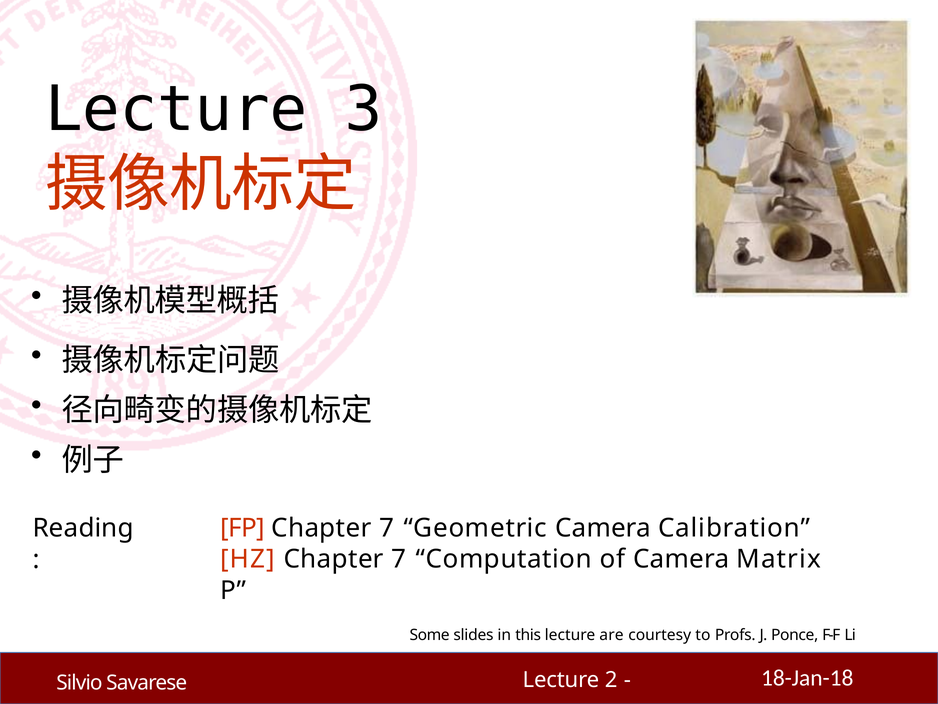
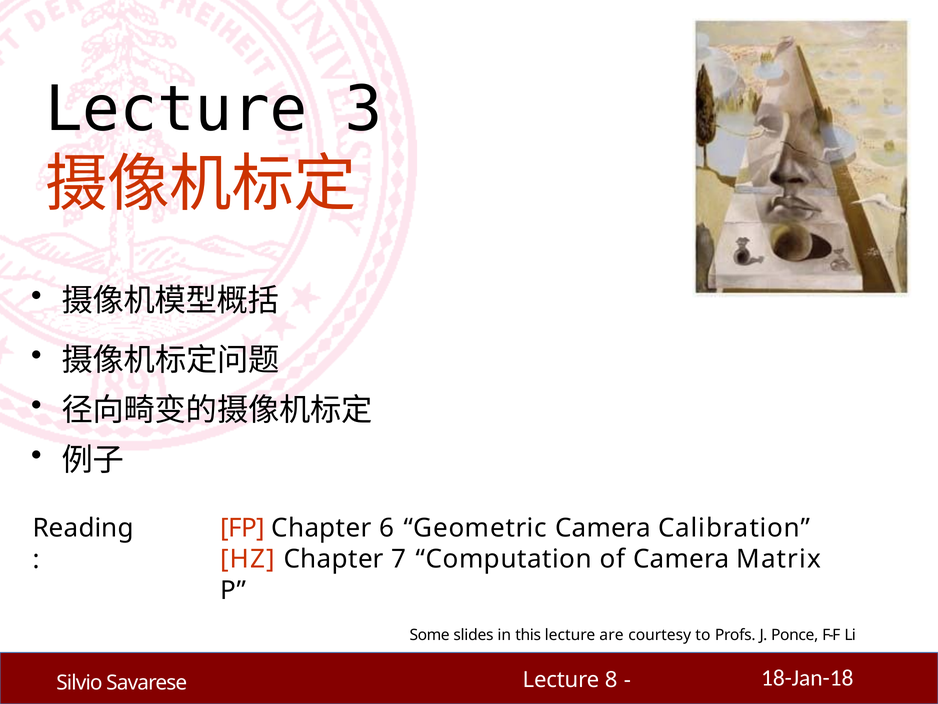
FP Chapter 7: 7 -> 6
2: 2 -> 8
